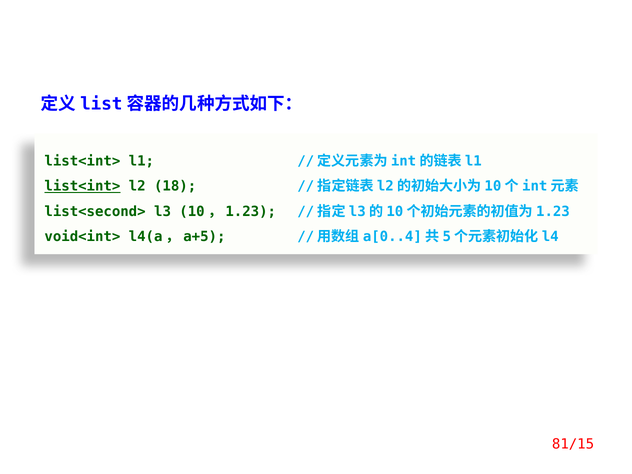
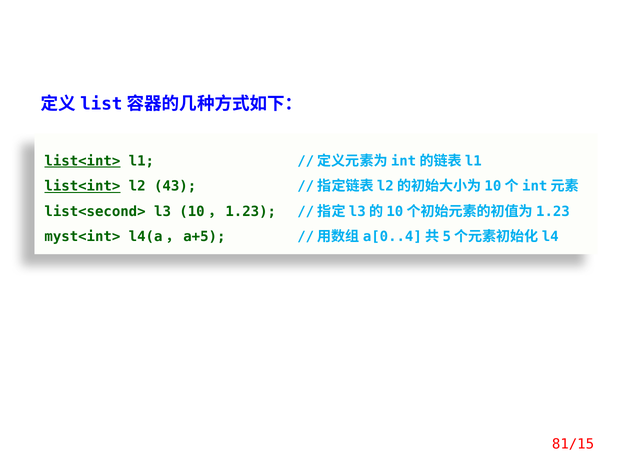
list<int> at (82, 161) underline: none -> present
18: 18 -> 43
void<int>: void<int> -> myst<int>
